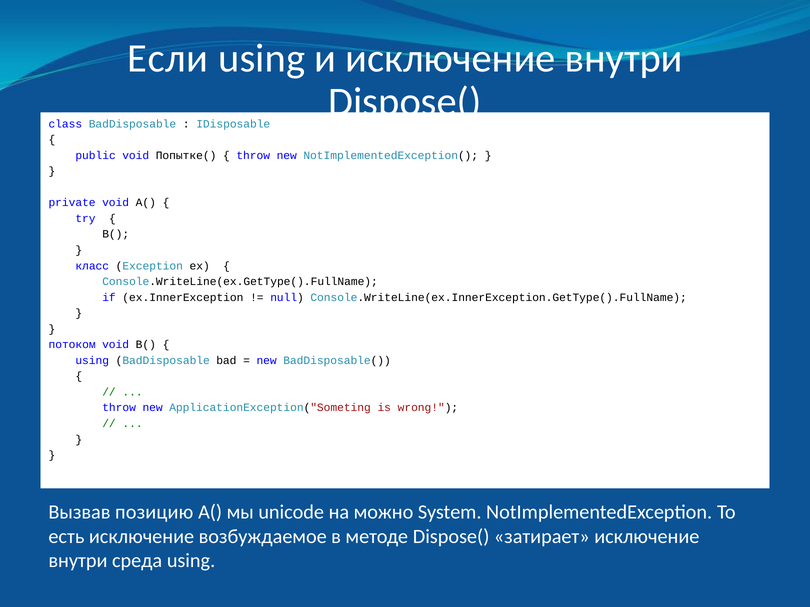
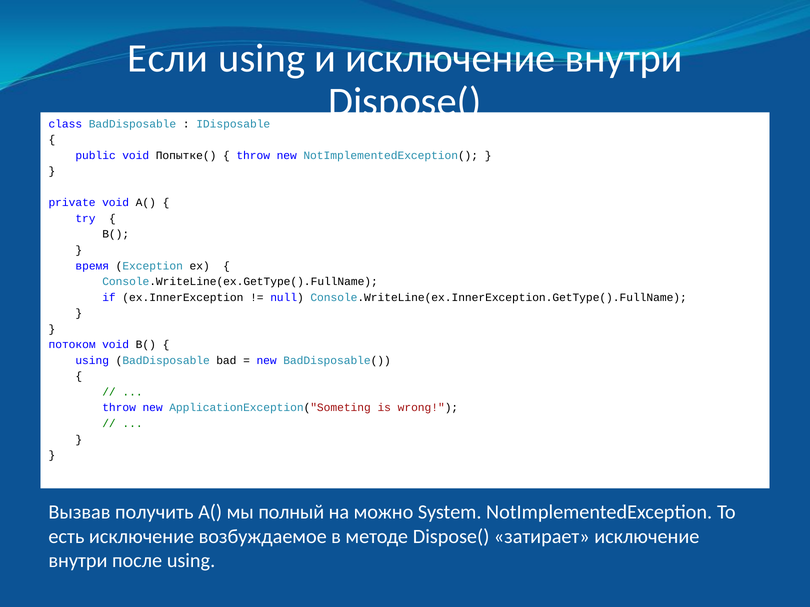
класс: класс -> время
позицию: позицию -> получить
unicode: unicode -> полный
среда: среда -> после
